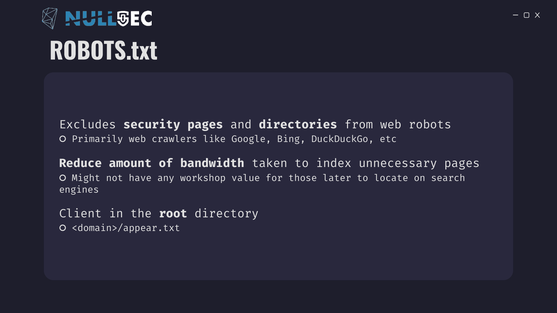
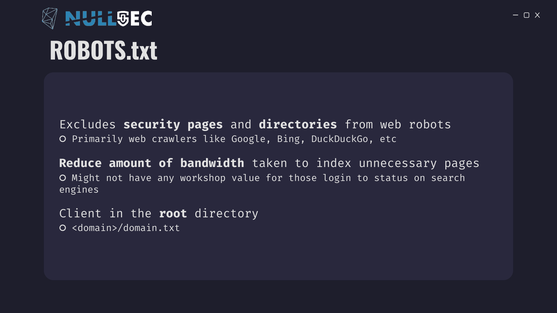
later: later -> login
locate: locate -> status
<domain>/appear.txt: <domain>/appear.txt -> <domain>/domain.txt
